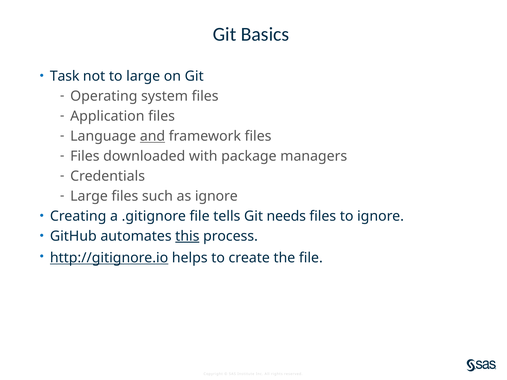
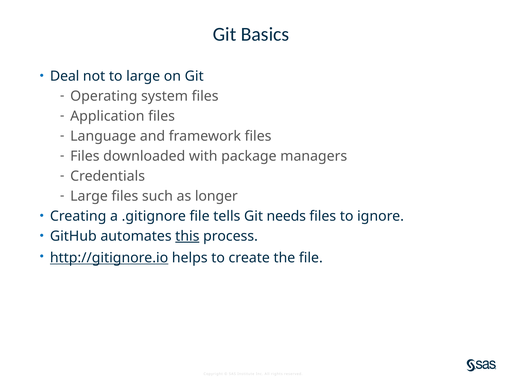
Task: Task -> Deal
and underline: present -> none
as ignore: ignore -> longer
